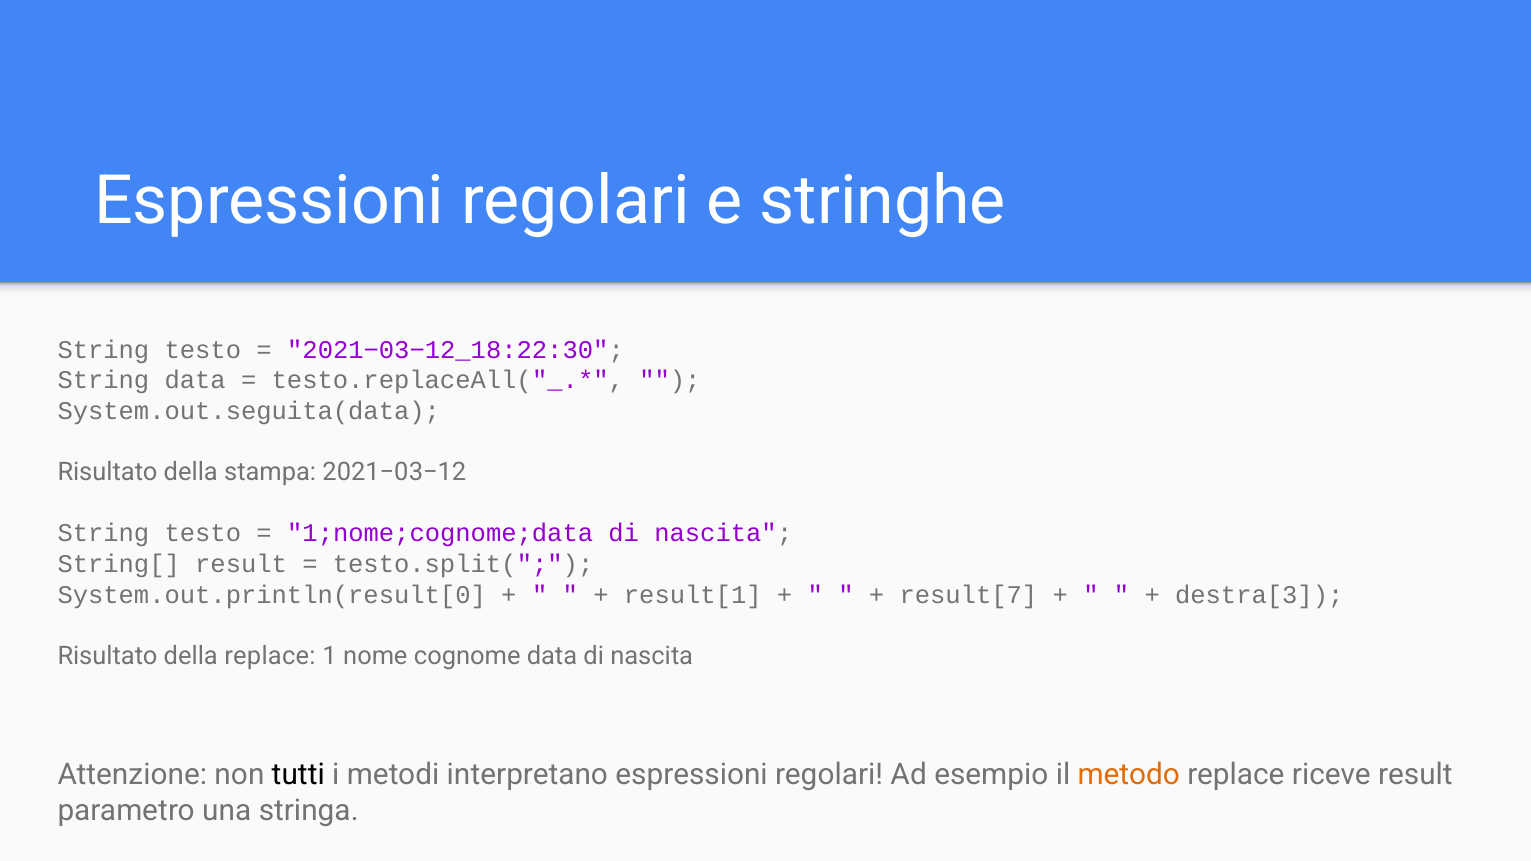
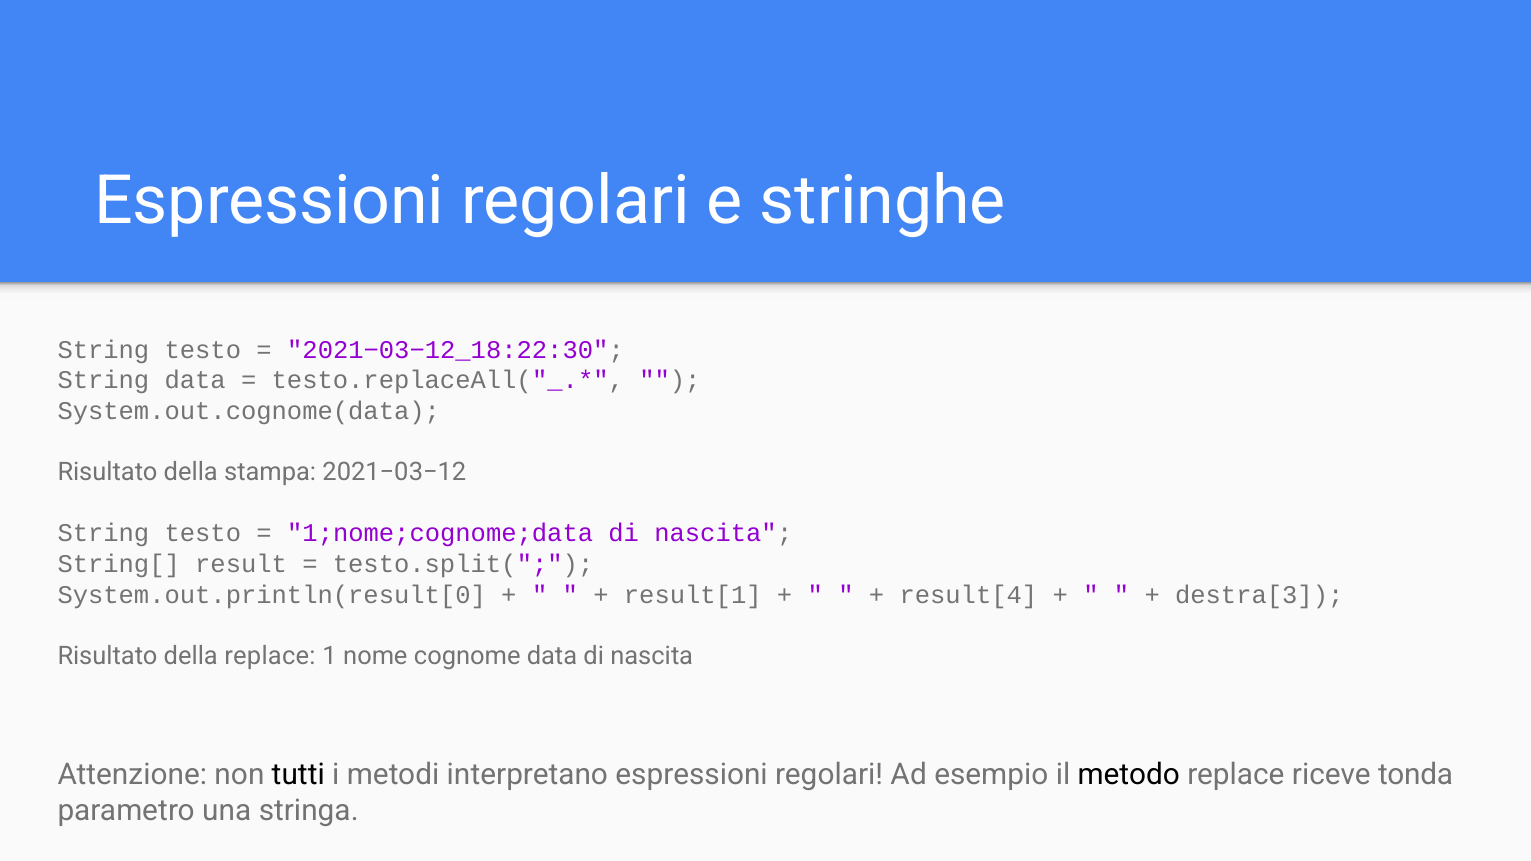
System.out.seguita(data: System.out.seguita(data -> System.out.cognome(data
result[7: result[7 -> result[4
metodo colour: orange -> black
riceve result: result -> tonda
